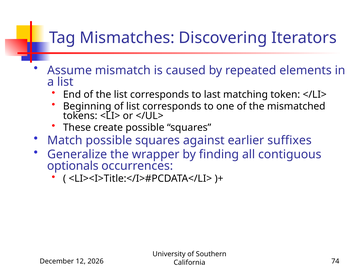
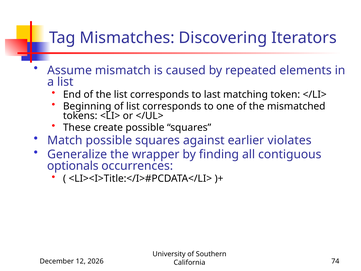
suffixes: suffixes -> violates
